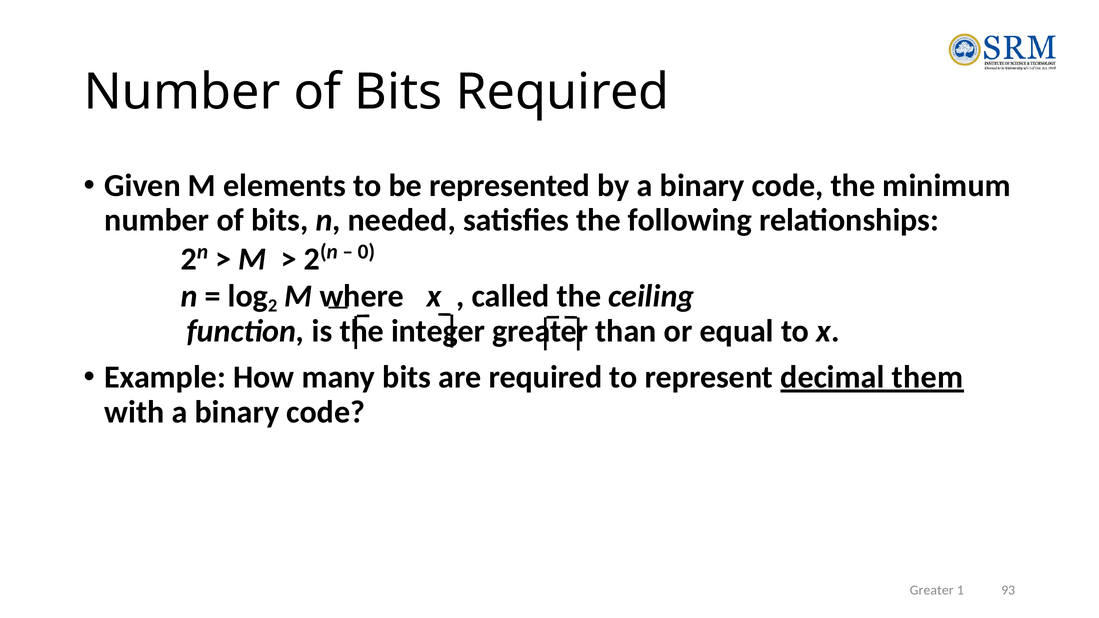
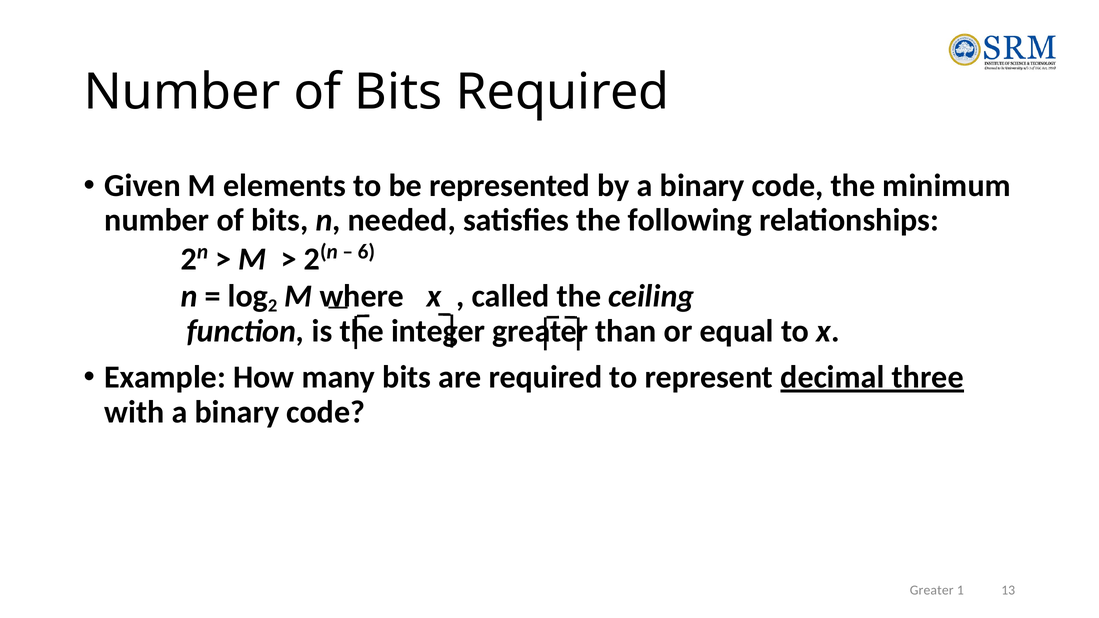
0: 0 -> 6
them: them -> three
93: 93 -> 13
